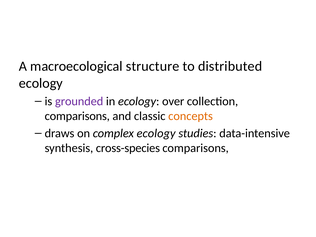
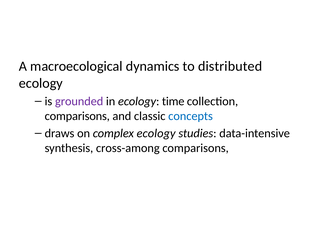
structure: structure -> dynamics
over: over -> time
concepts colour: orange -> blue
cross-species: cross-species -> cross-among
